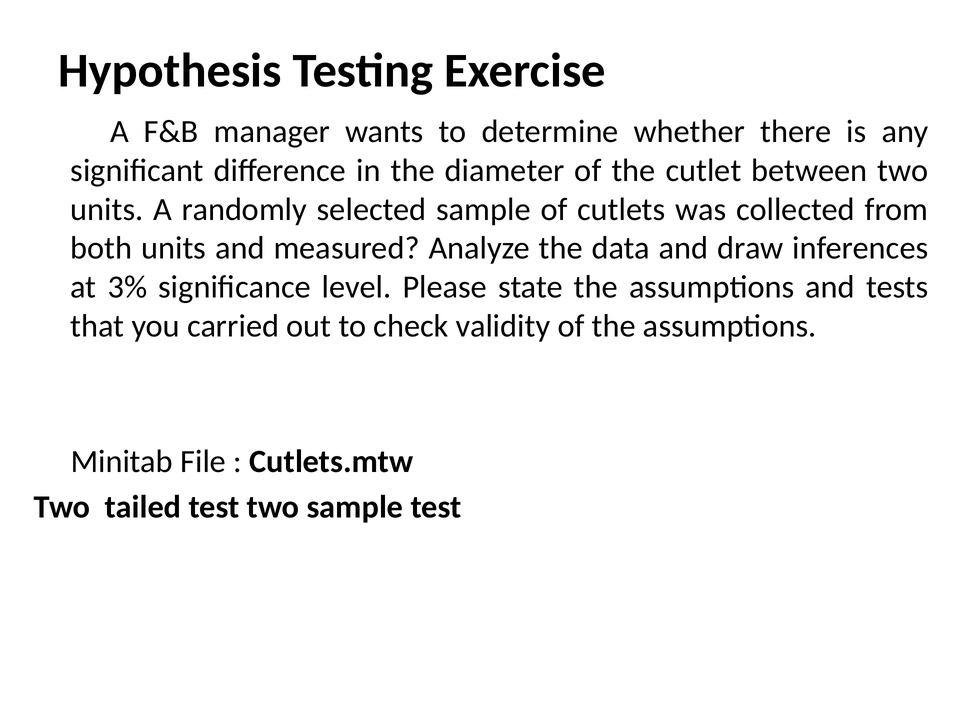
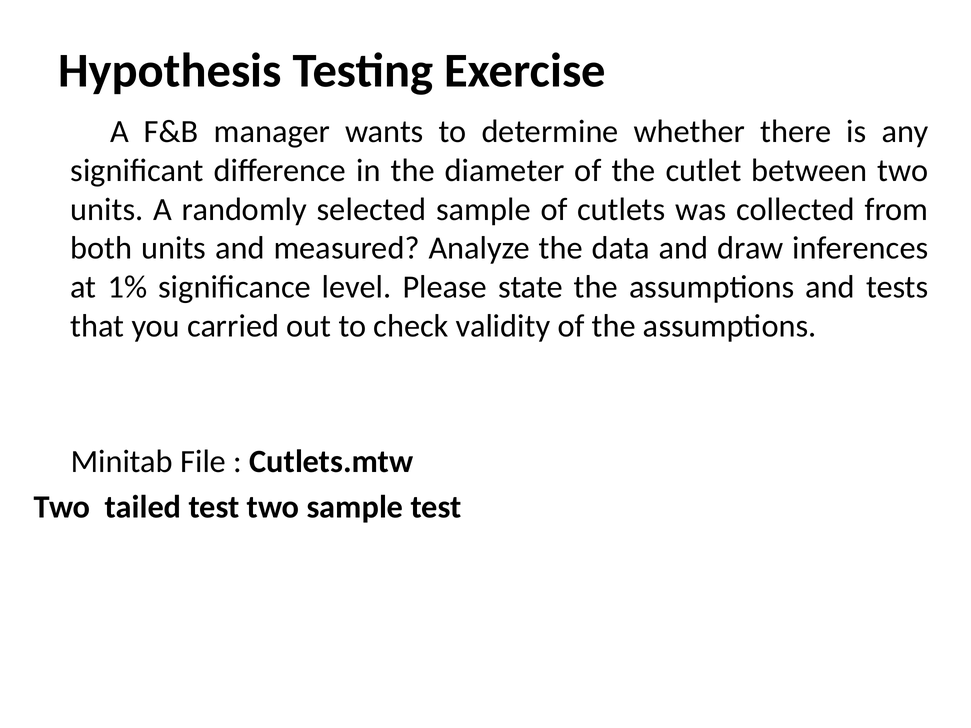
3%: 3% -> 1%
